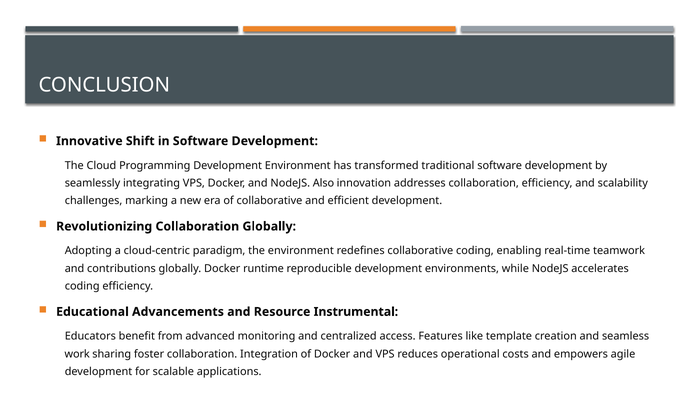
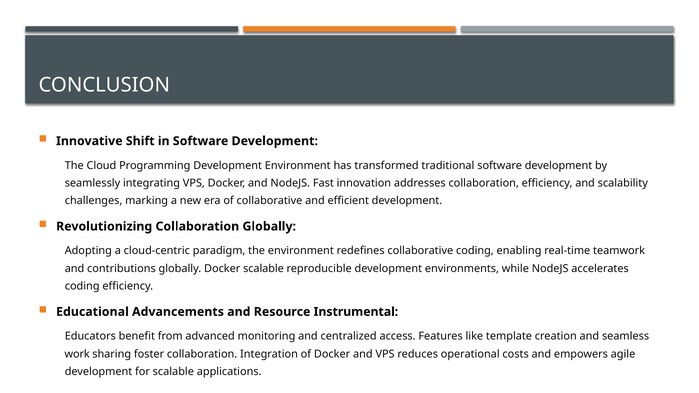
Also: Also -> Fast
Docker runtime: runtime -> scalable
